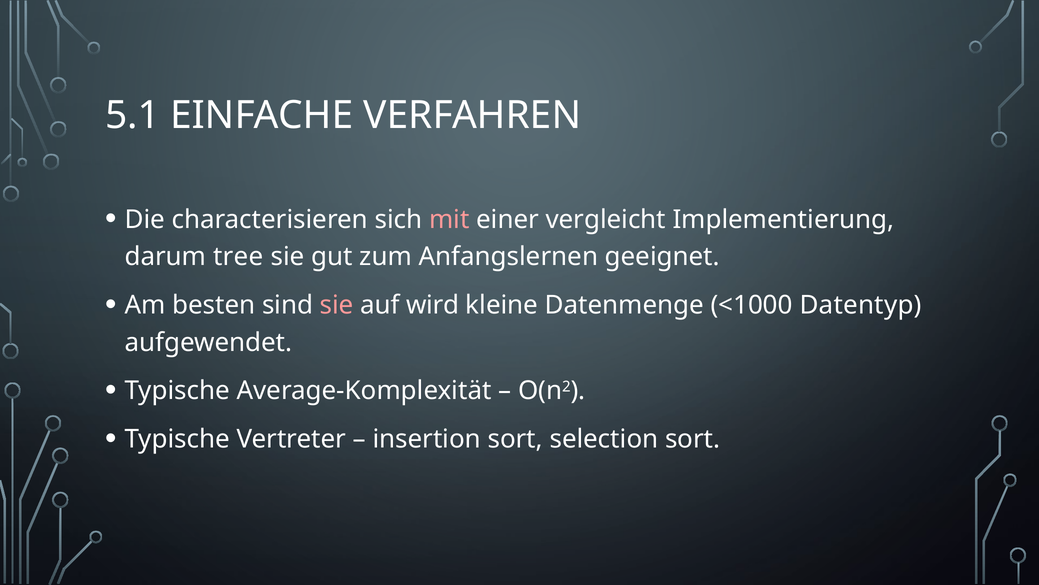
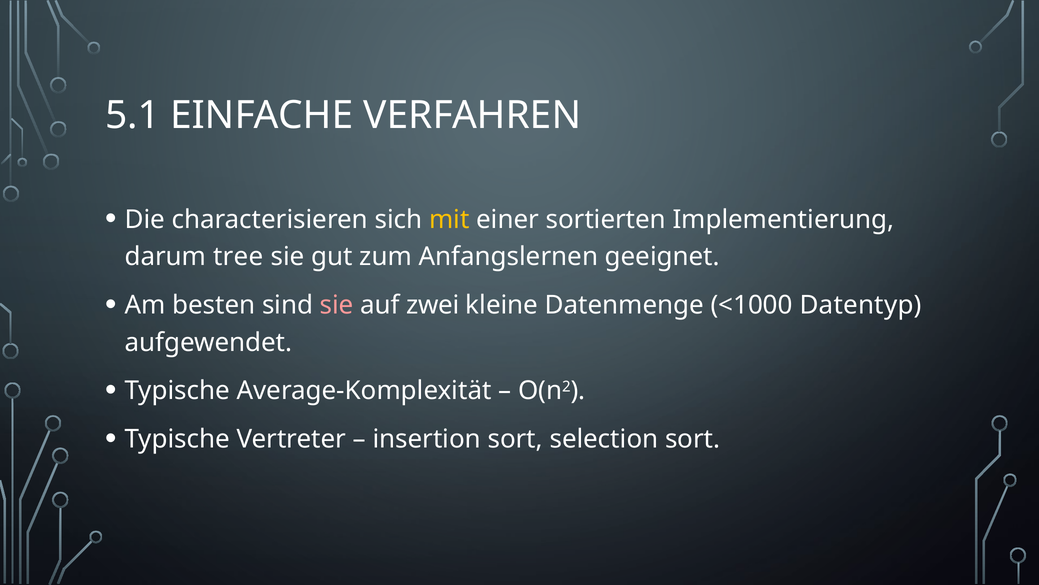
mit colour: pink -> yellow
vergleicht: vergleicht -> sortierten
wird: wird -> zwei
